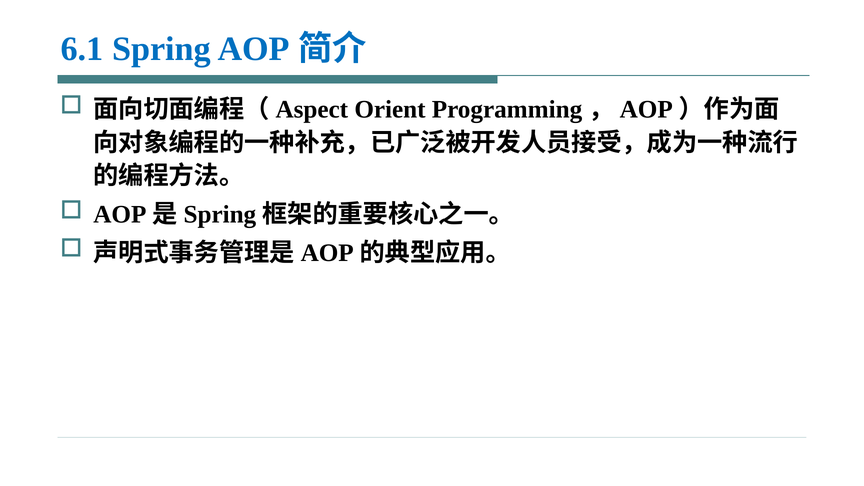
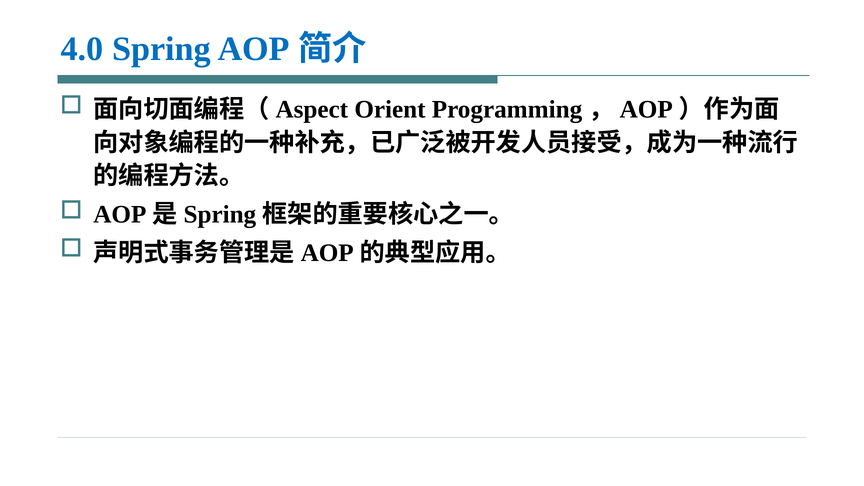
6.1: 6.1 -> 4.0
